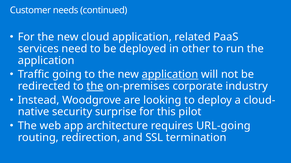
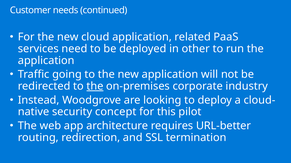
application at (170, 75) underline: present -> none
surprise: surprise -> concept
URL-going: URL-going -> URL-better
